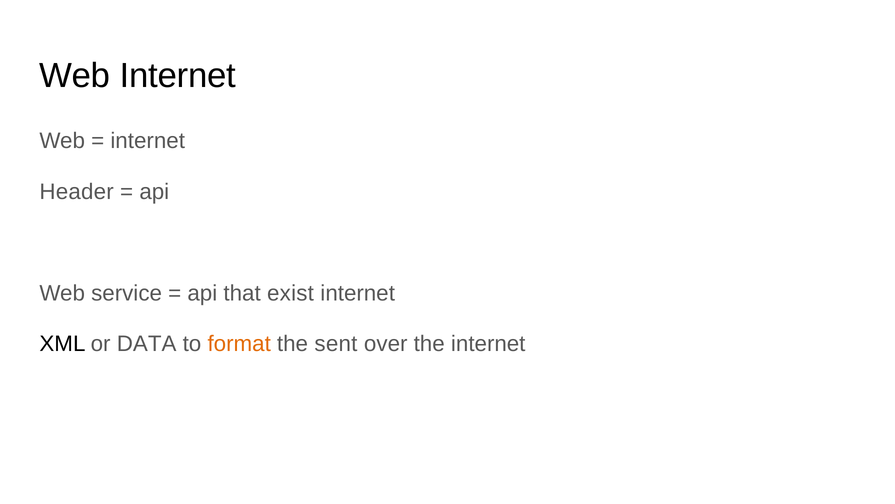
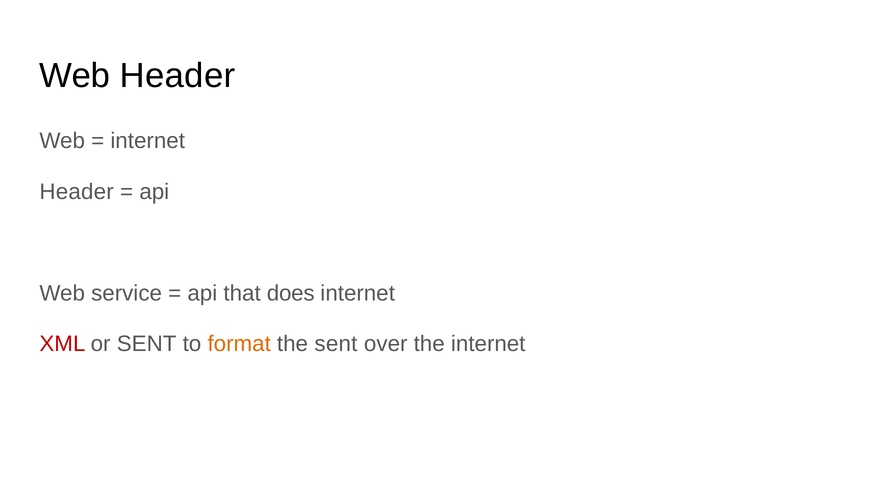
Web Internet: Internet -> Header
exist: exist -> does
XML colour: black -> red
or DATA: DATA -> SENT
